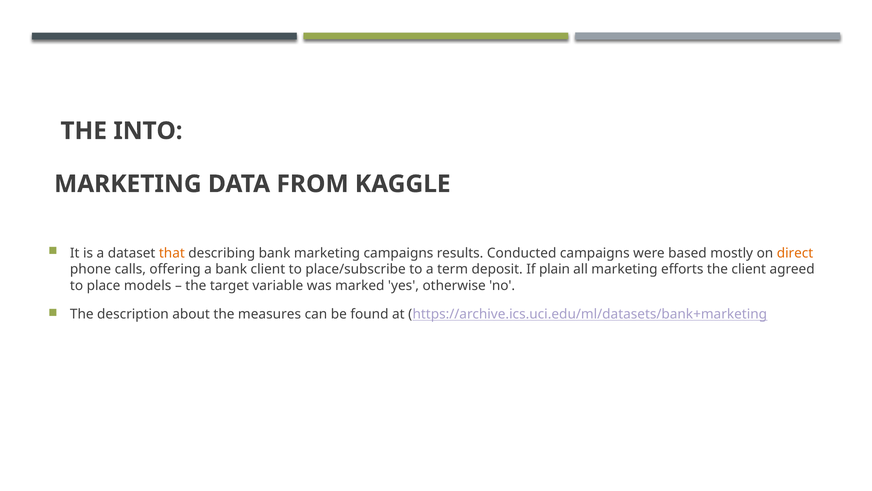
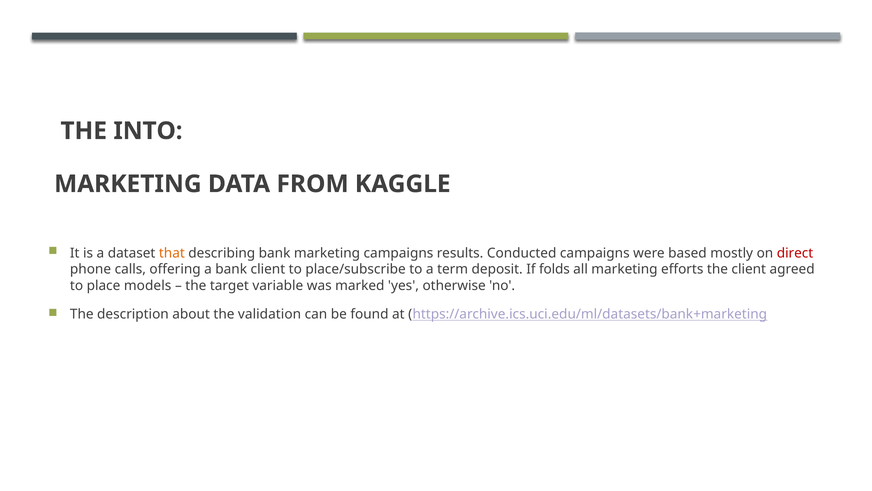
direct colour: orange -> red
plain: plain -> folds
measures: measures -> validation
